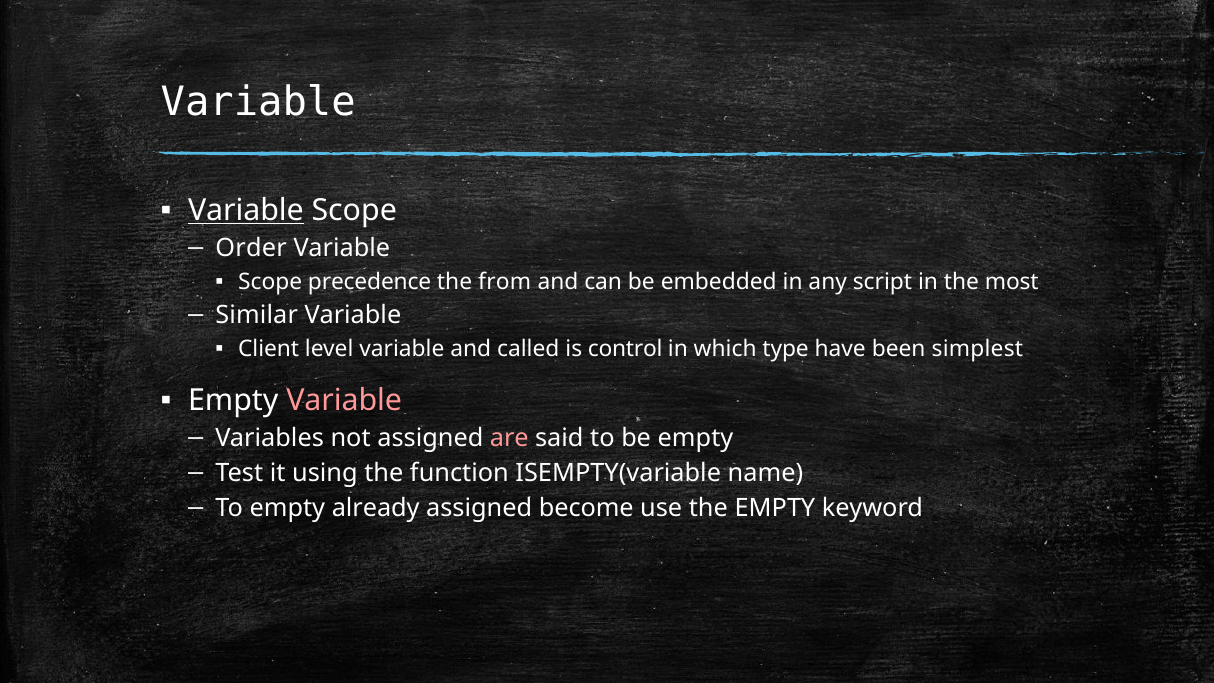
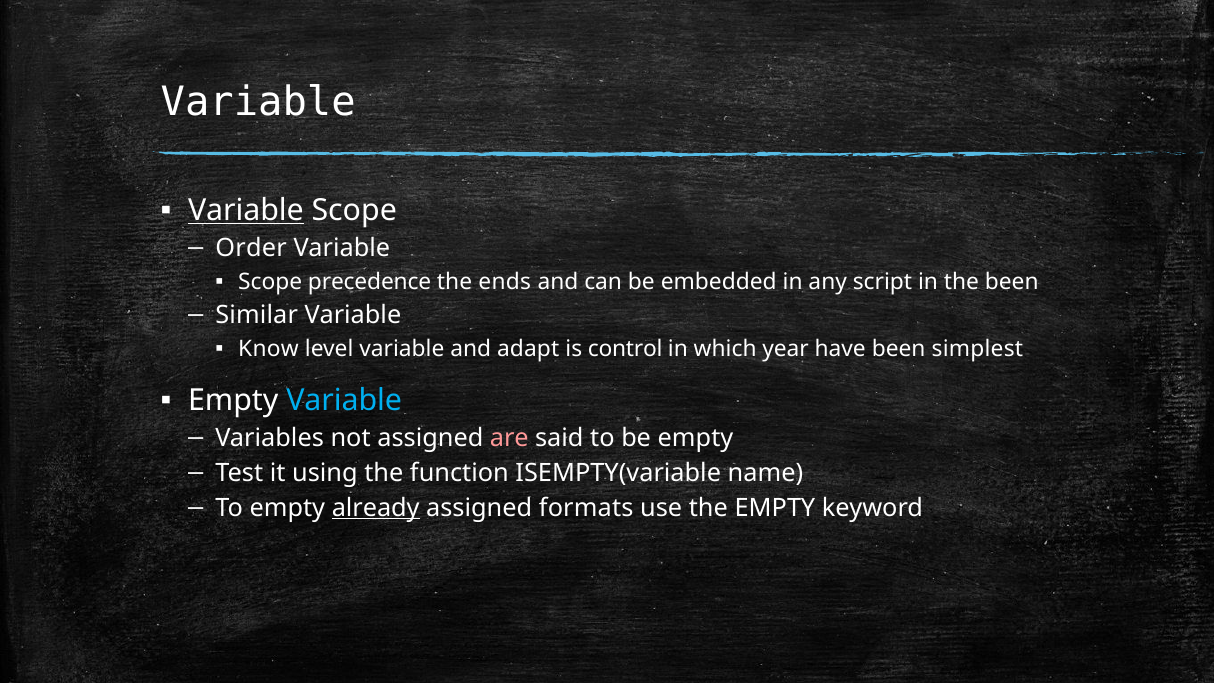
from: from -> ends
the most: most -> been
Client: Client -> Know
called: called -> adapt
type: type -> year
Variable at (344, 400) colour: pink -> light blue
already underline: none -> present
become: become -> formats
